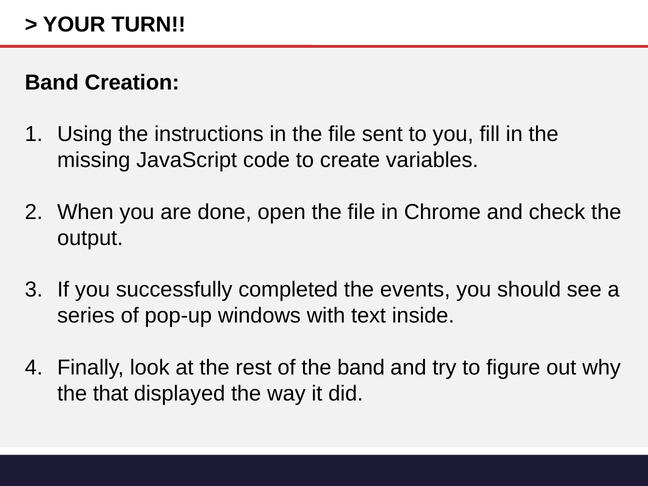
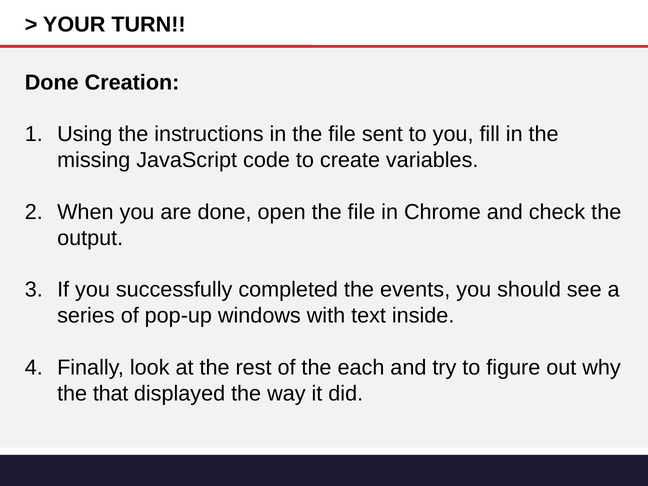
Band at (52, 82): Band -> Done
the band: band -> each
